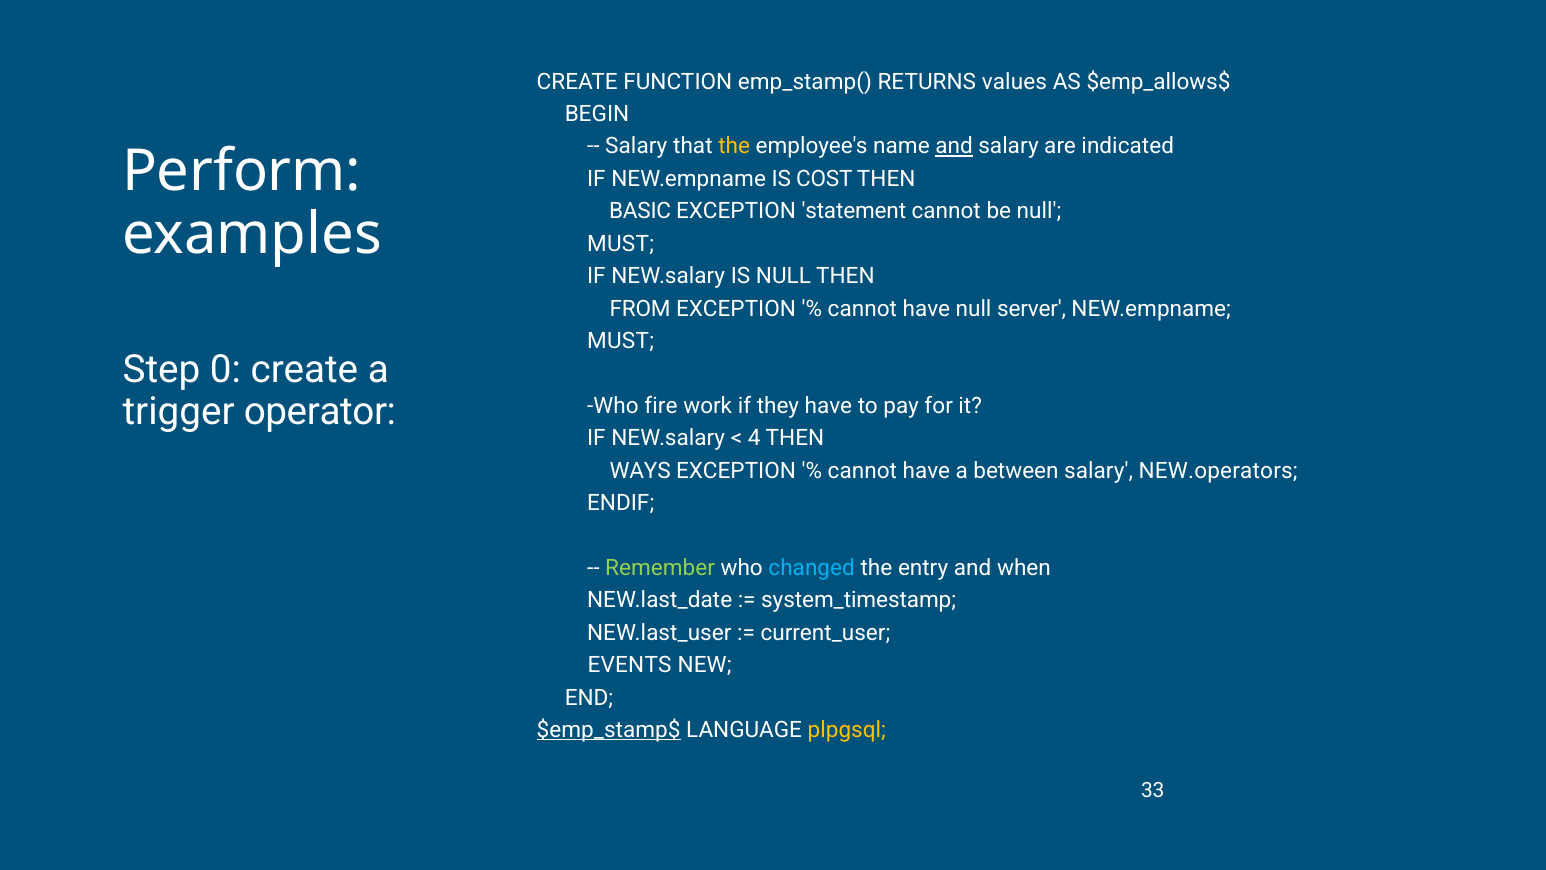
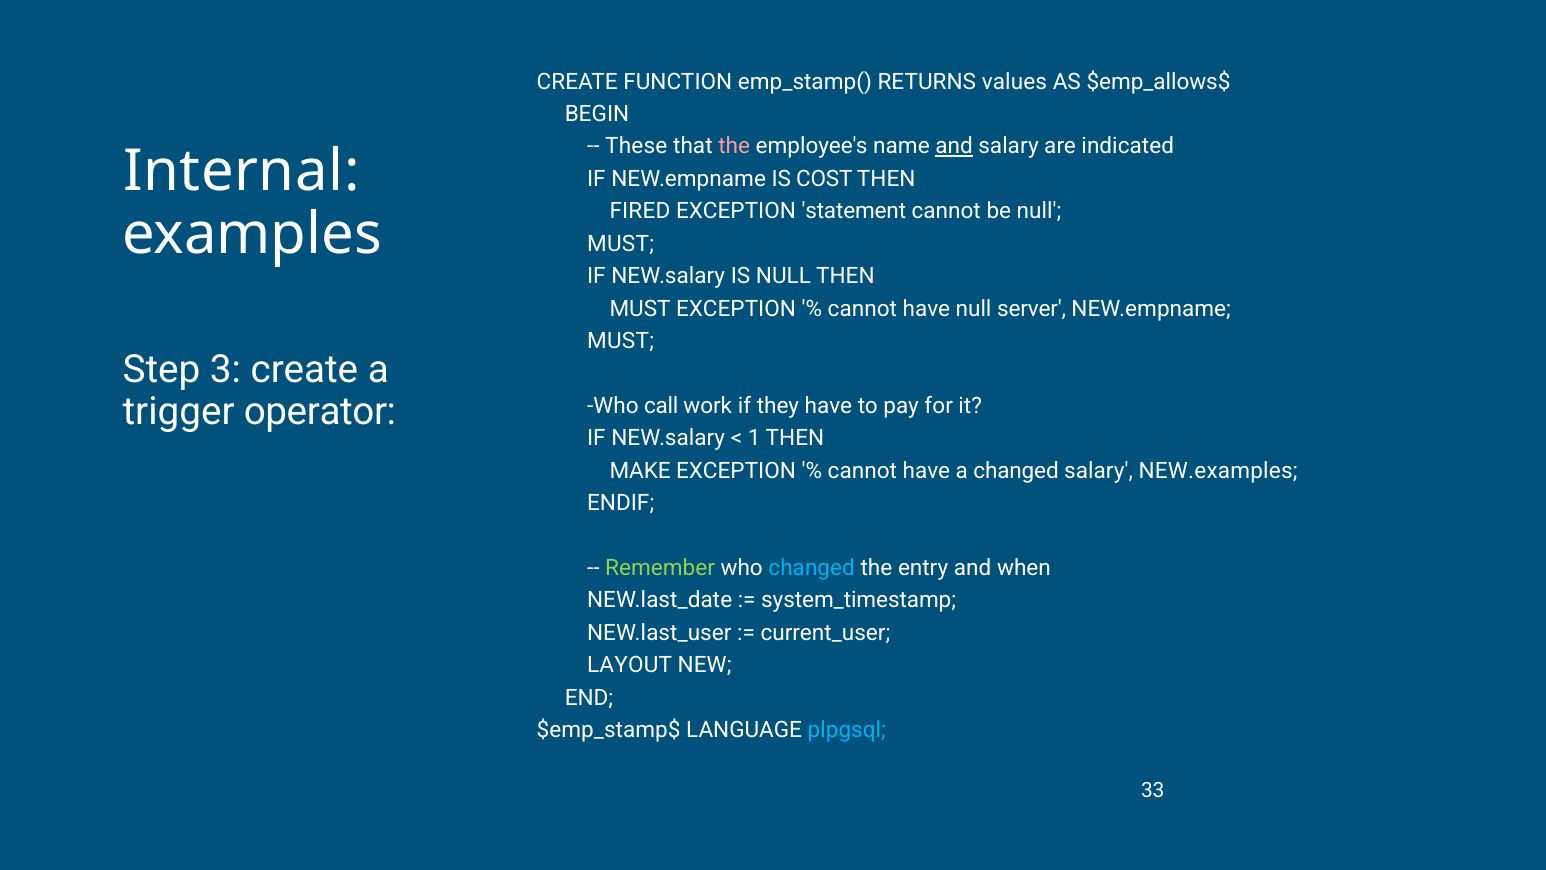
Salary at (636, 146): Salary -> These
the at (734, 146) colour: yellow -> pink
Perform: Perform -> Internal
BASIC: BASIC -> FIRED
FROM at (640, 308): FROM -> MUST
0: 0 -> 3
fire: fire -> call
4: 4 -> 1
WAYS: WAYS -> MAKE
a between: between -> changed
NEW.operators: NEW.operators -> NEW.examples
EVENTS: EVENTS -> LAYOUT
$emp_stamp$ underline: present -> none
plpgsql colour: yellow -> light blue
